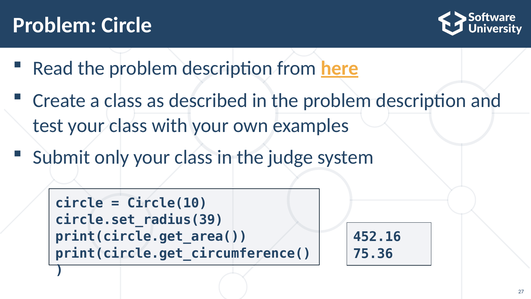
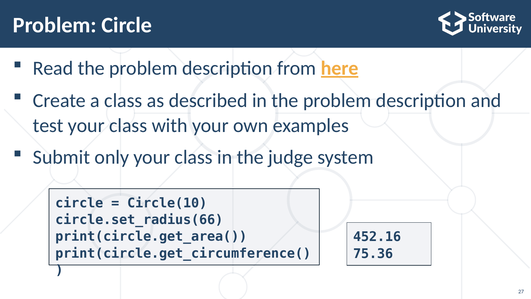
circle.set_radius(39: circle.set_radius(39 -> circle.set_radius(66
